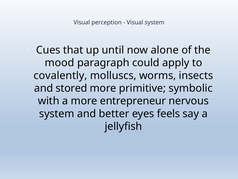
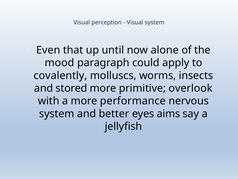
Cues: Cues -> Even
symbolic: symbolic -> overlook
entrepreneur: entrepreneur -> performance
feels: feels -> aims
